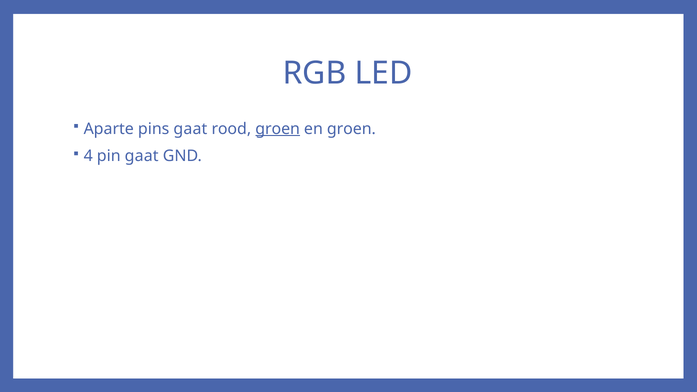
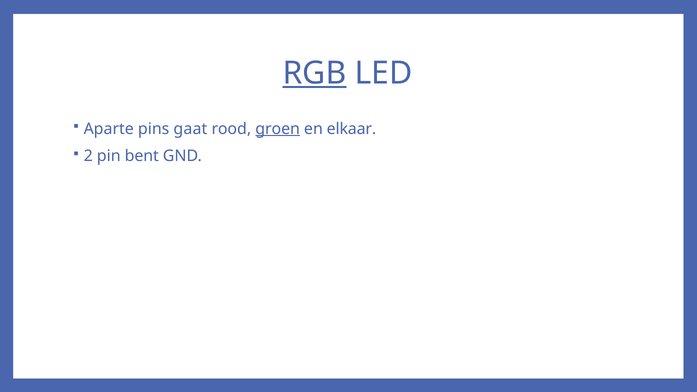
RGB underline: none -> present
en groen: groen -> elkaar
4: 4 -> 2
pin gaat: gaat -> bent
